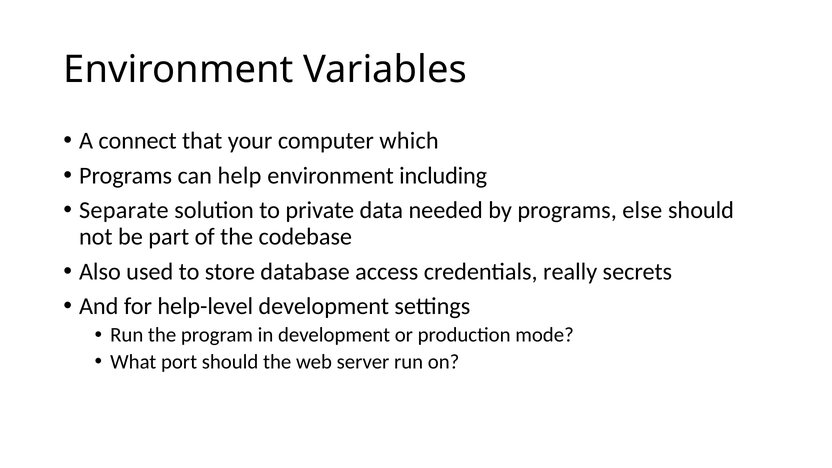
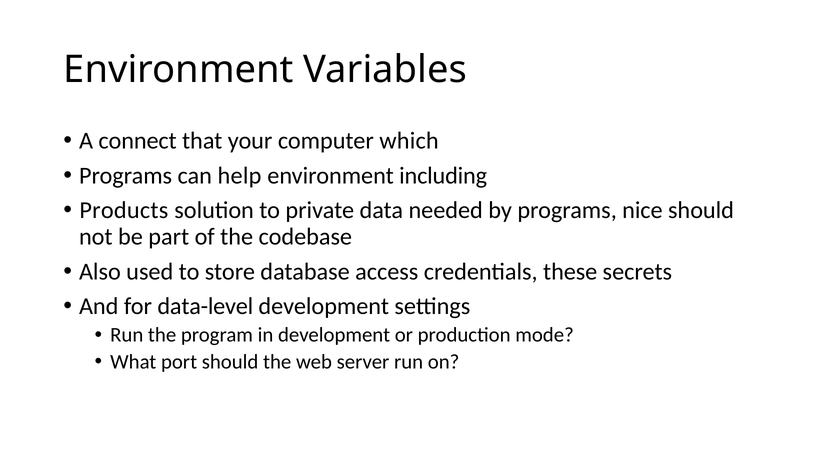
Separate: Separate -> Products
else: else -> nice
really: really -> these
help-level: help-level -> data-level
